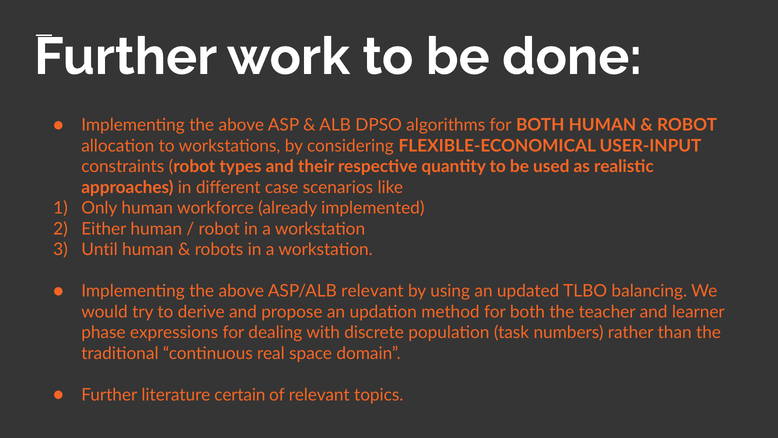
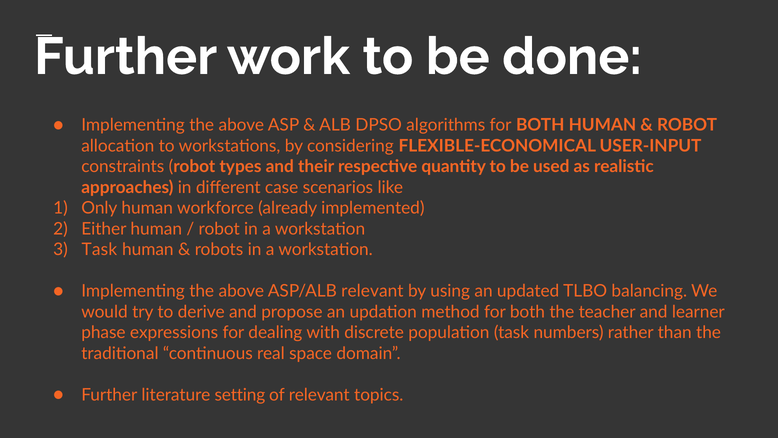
Until at (100, 250): Until -> Task
certain: certain -> setting
